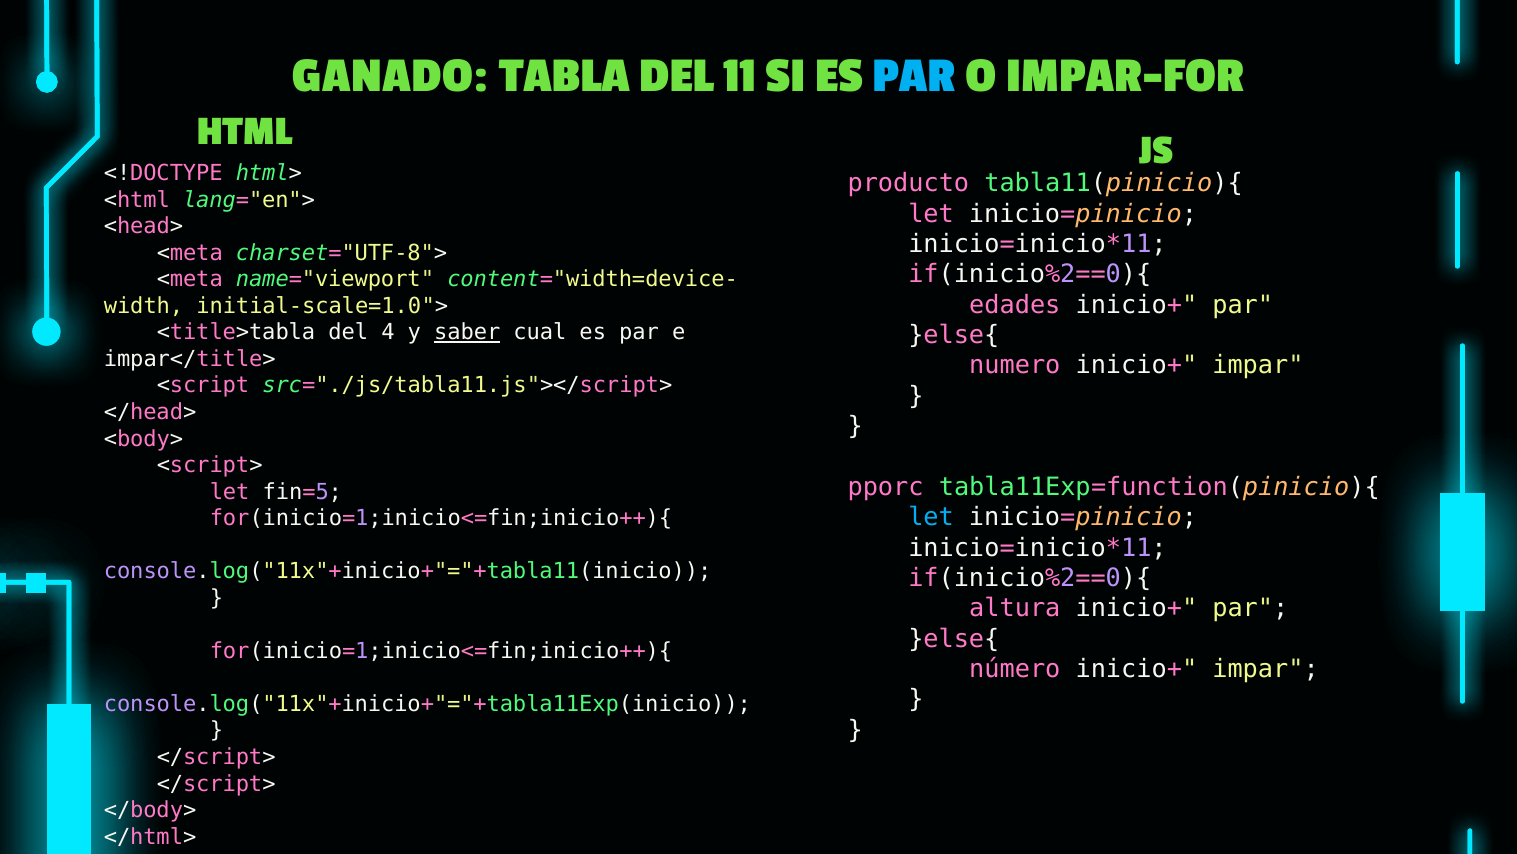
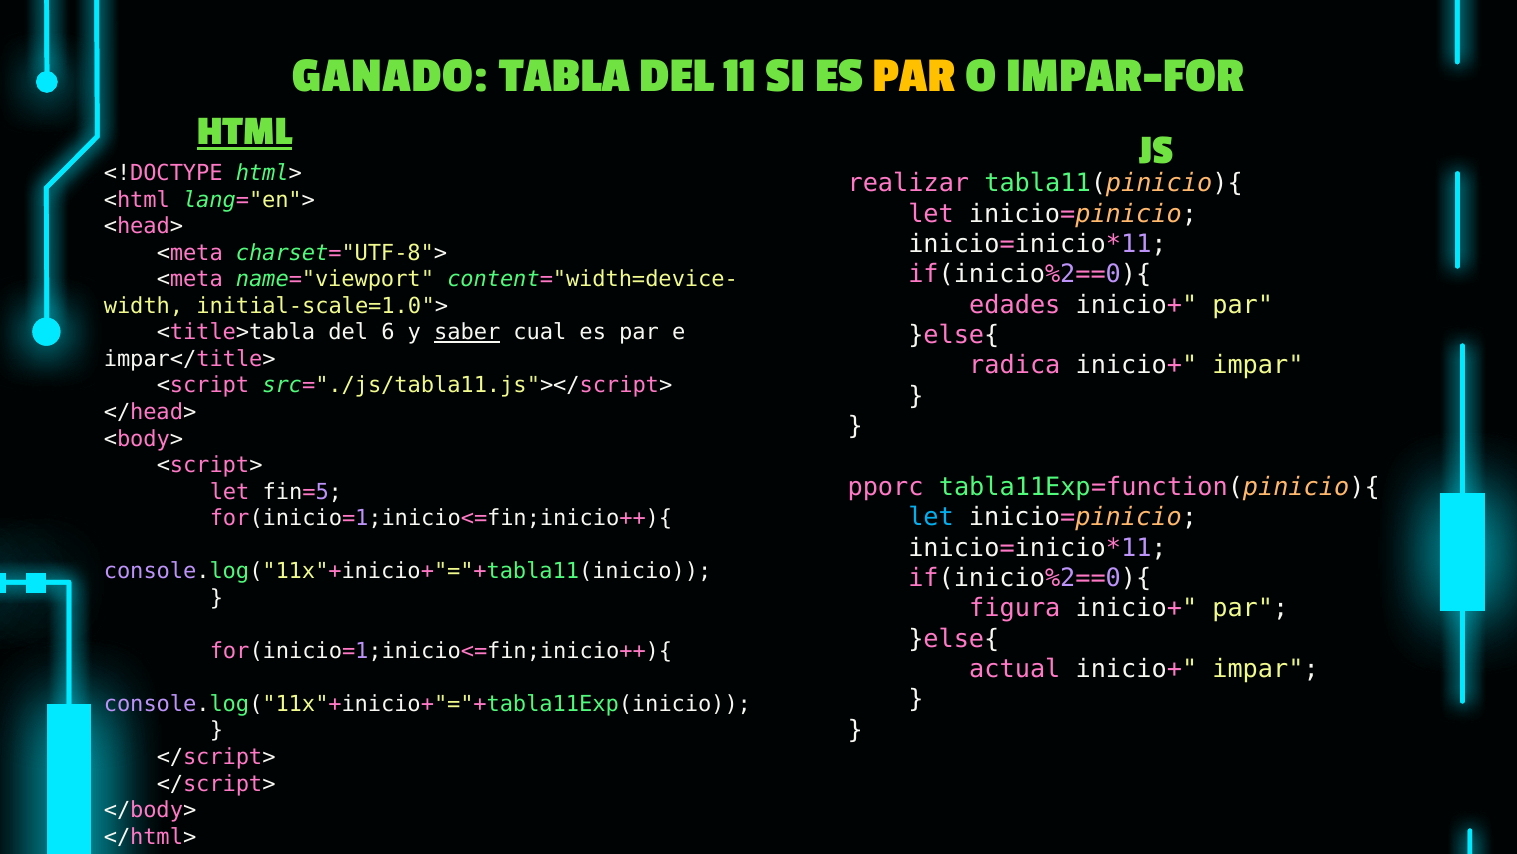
PAR at (914, 75) colour: light blue -> yellow
HTML underline: none -> present
producto: producto -> realizar
4: 4 -> 6
numero: numero -> radica
altura: altura -> figura
número: número -> actual
